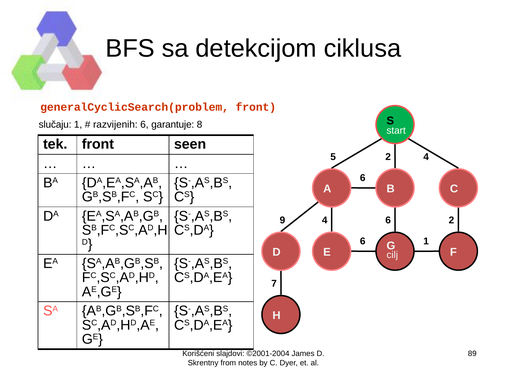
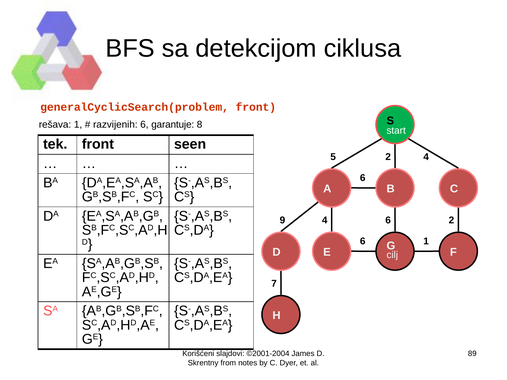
slučaju: slučaju -> rešava
